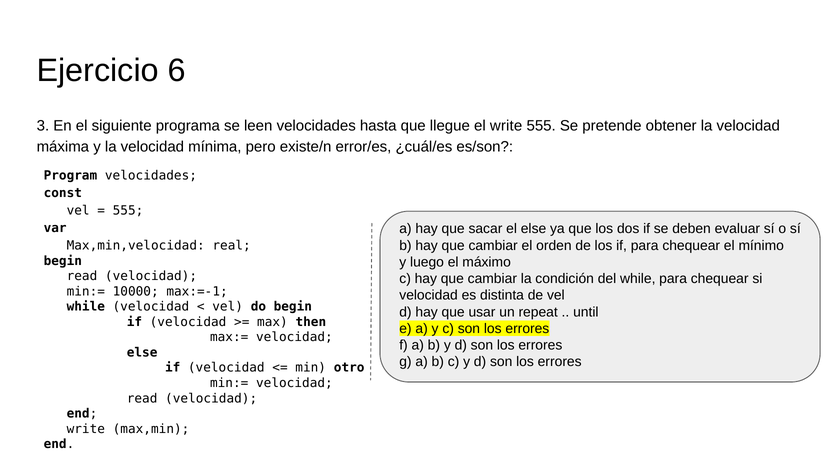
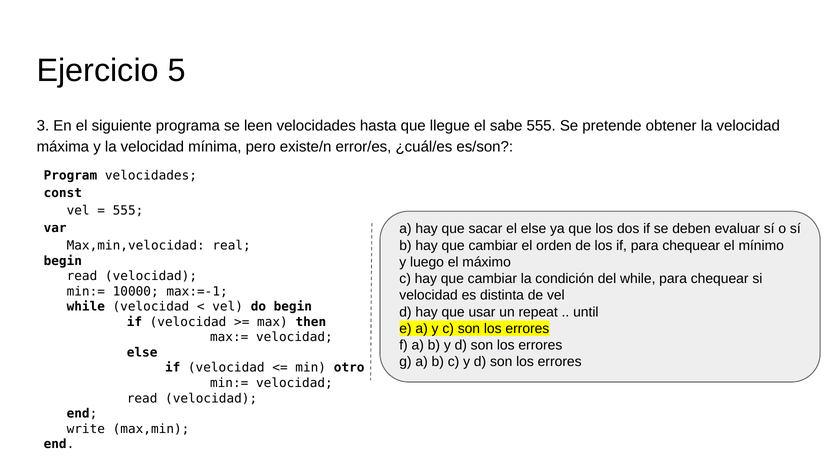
6: 6 -> 5
el write: write -> sabe
